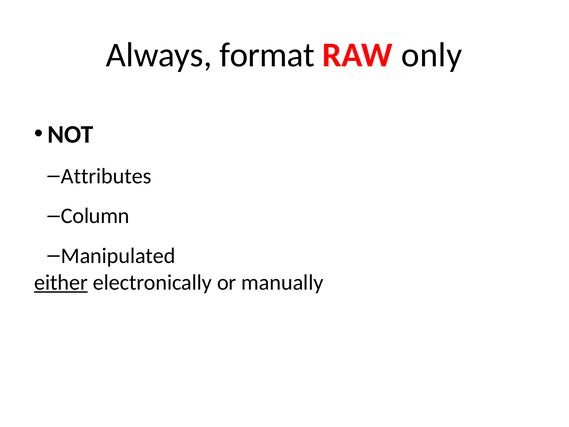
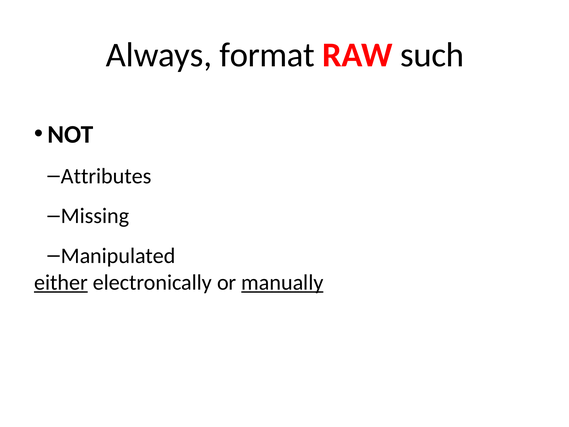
only: only -> such
Column: Column -> Missing
manually underline: none -> present
